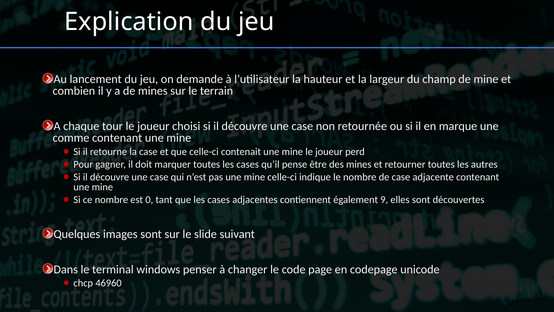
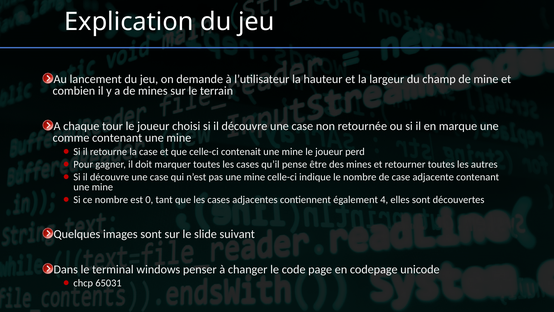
9: 9 -> 4
46960: 46960 -> 65031
